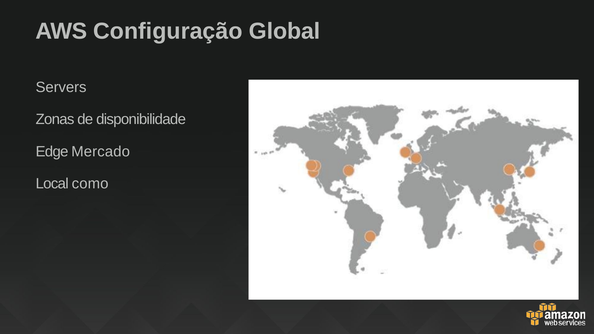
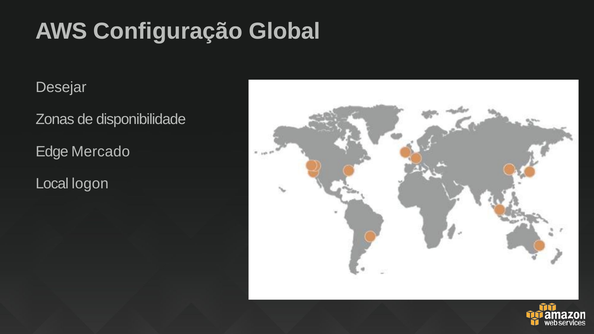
Servers: Servers -> Desejar
como: como -> logon
